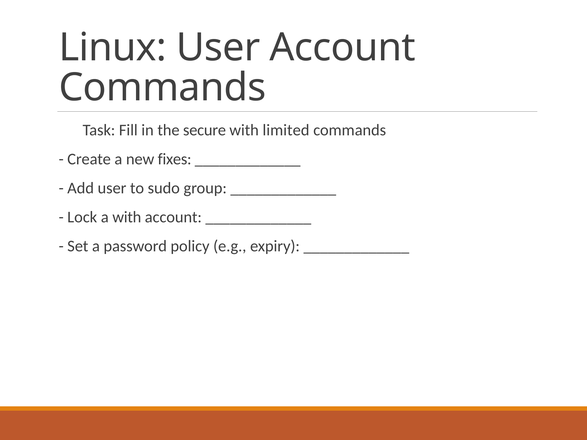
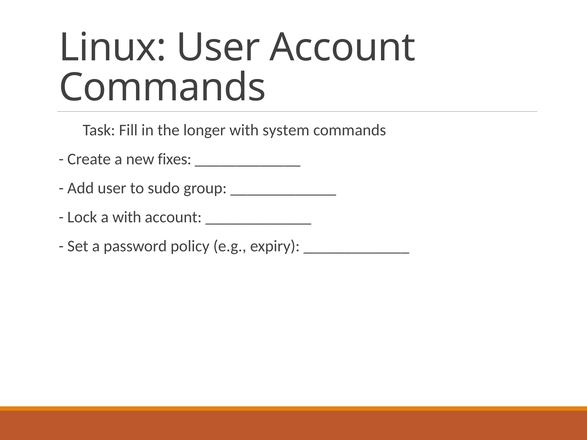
secure: secure -> longer
limited: limited -> system
